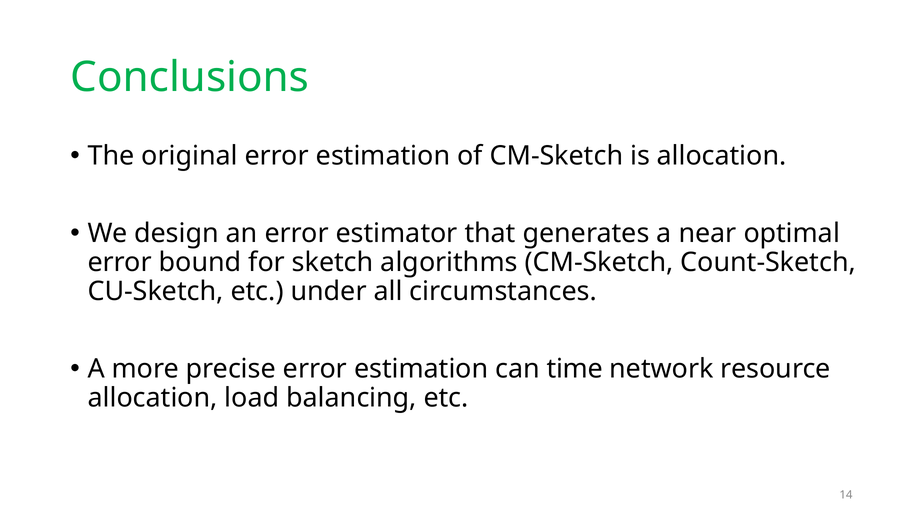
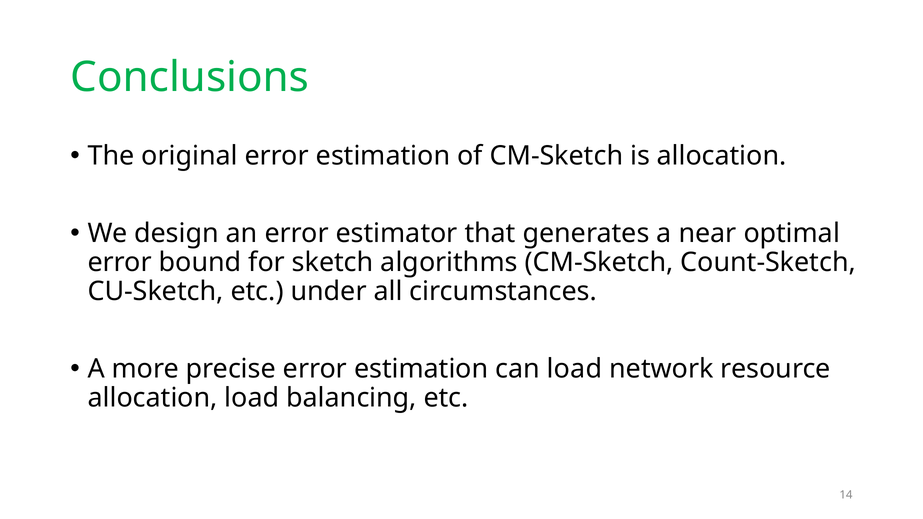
can time: time -> load
